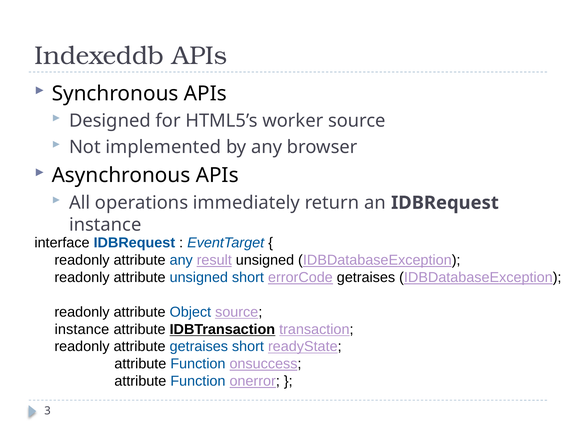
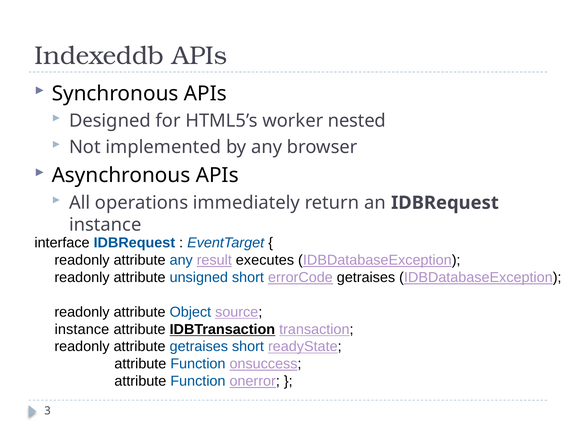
worker source: source -> nested
result unsigned: unsigned -> executes
